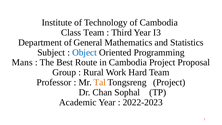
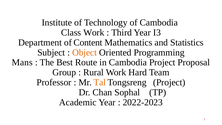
Class Team: Team -> Work
General: General -> Content
Object colour: blue -> orange
